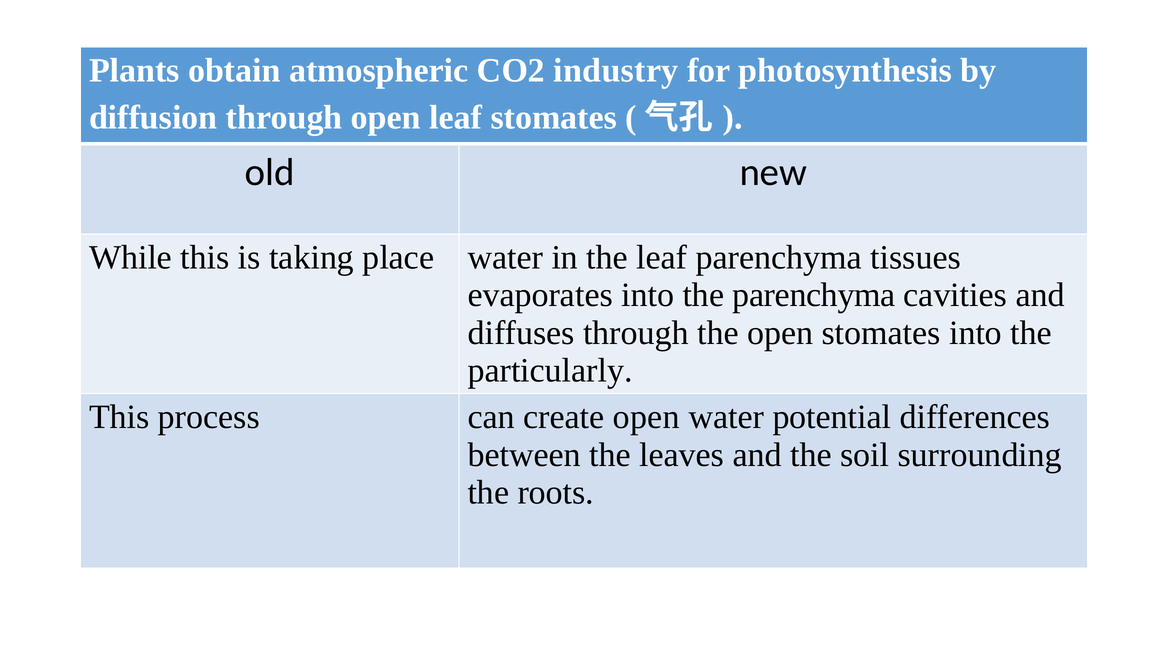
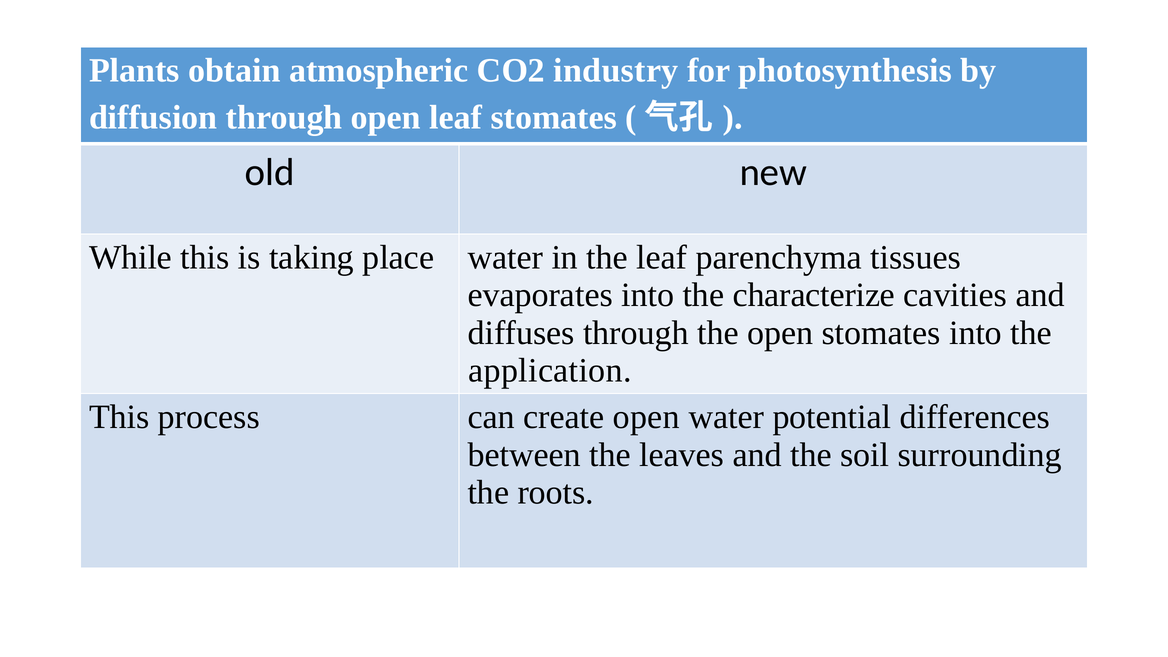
the parenchyma: parenchyma -> characterize
particularly: particularly -> application
